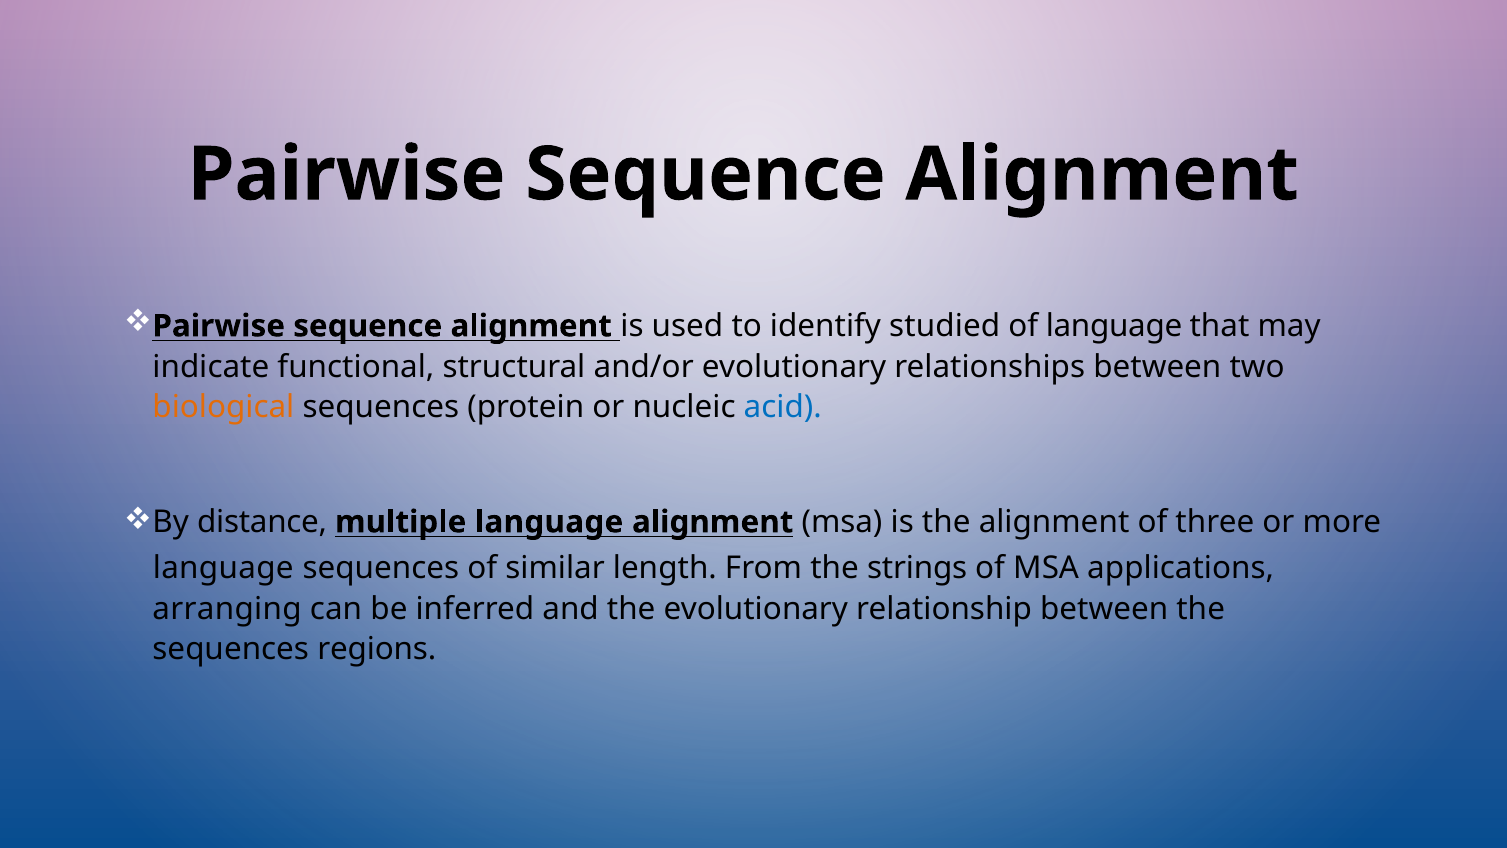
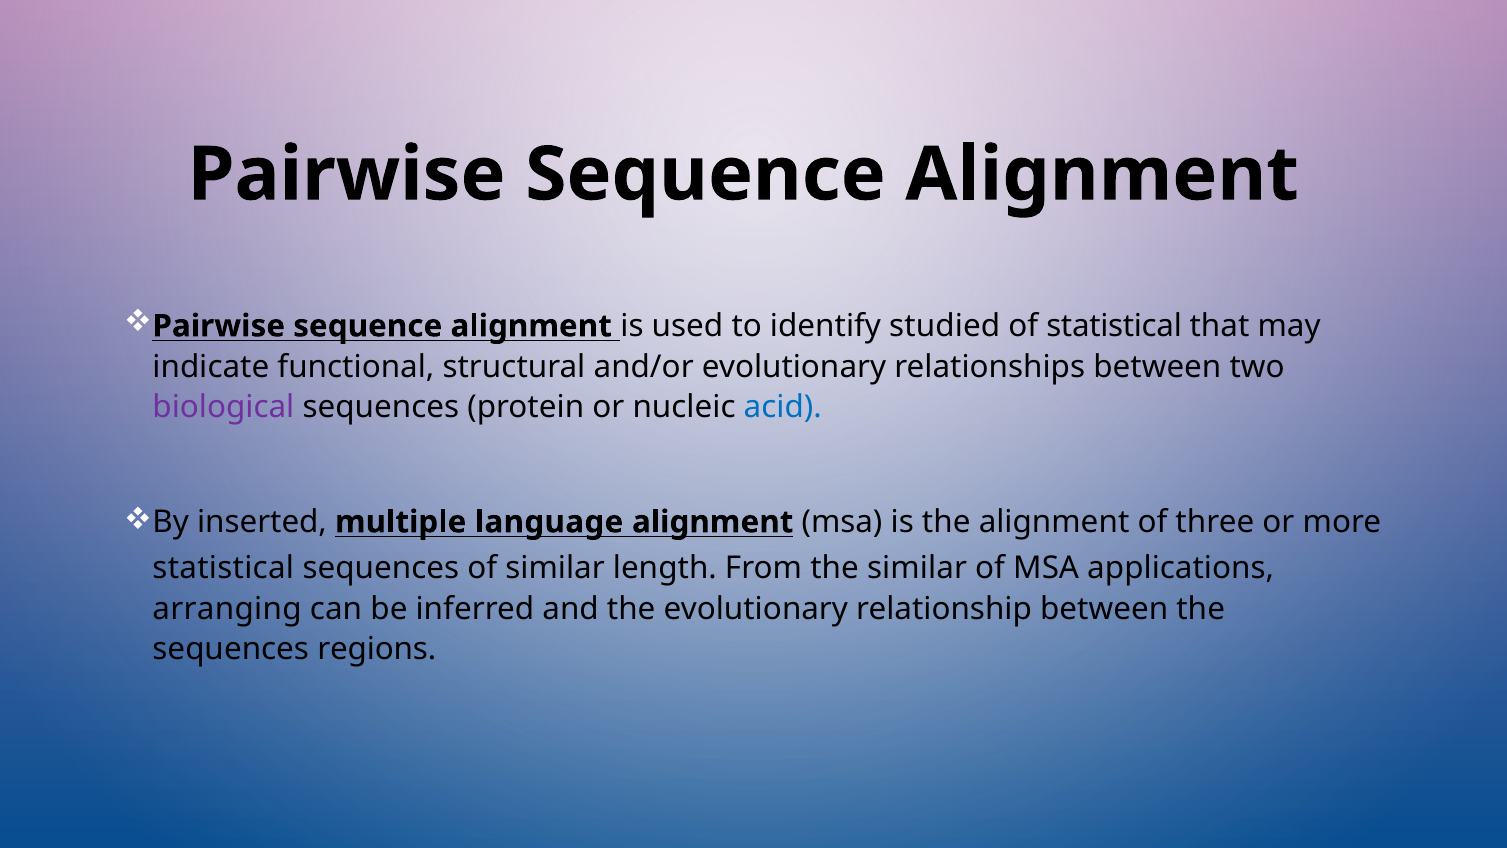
of language: language -> statistical
biological colour: orange -> purple
distance: distance -> inserted
language at (223, 568): language -> statistical
the strings: strings -> similar
